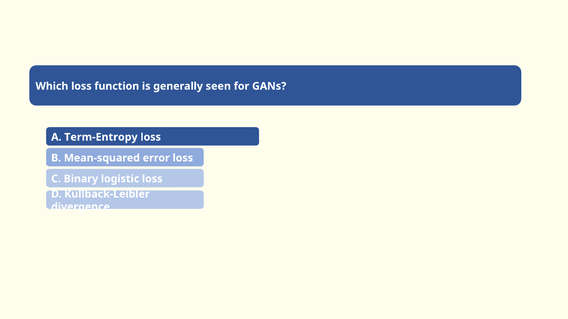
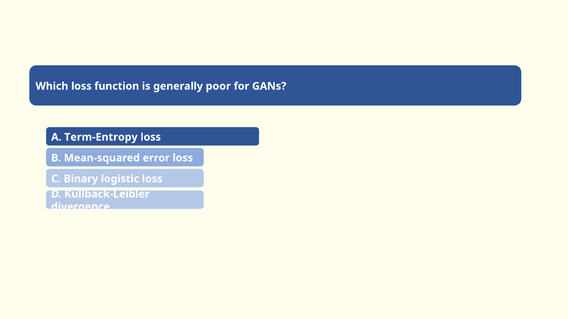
seen: seen -> poor
